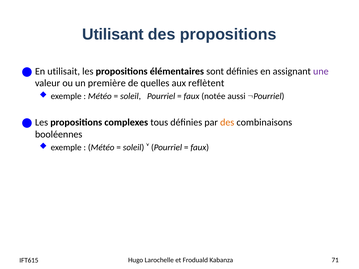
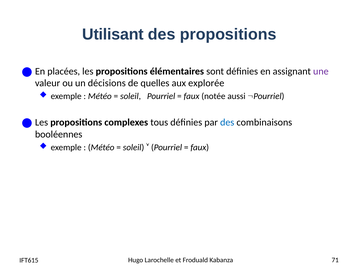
utilisait: utilisait -> placées
première: première -> décisions
reflètent: reflètent -> explorée
des at (227, 122) colour: orange -> blue
